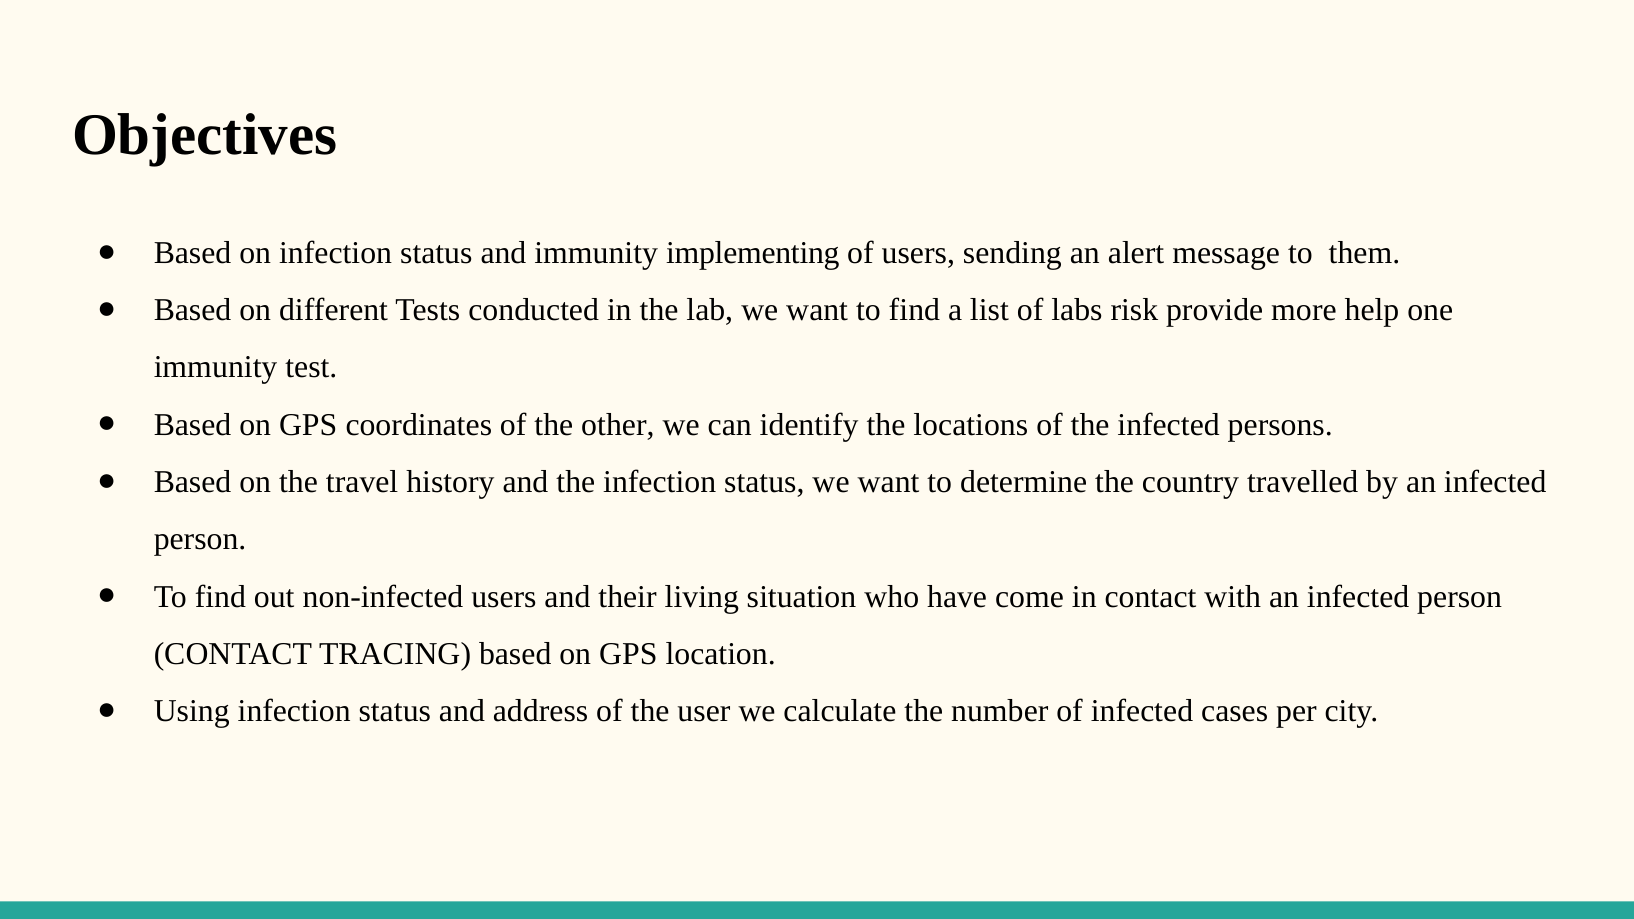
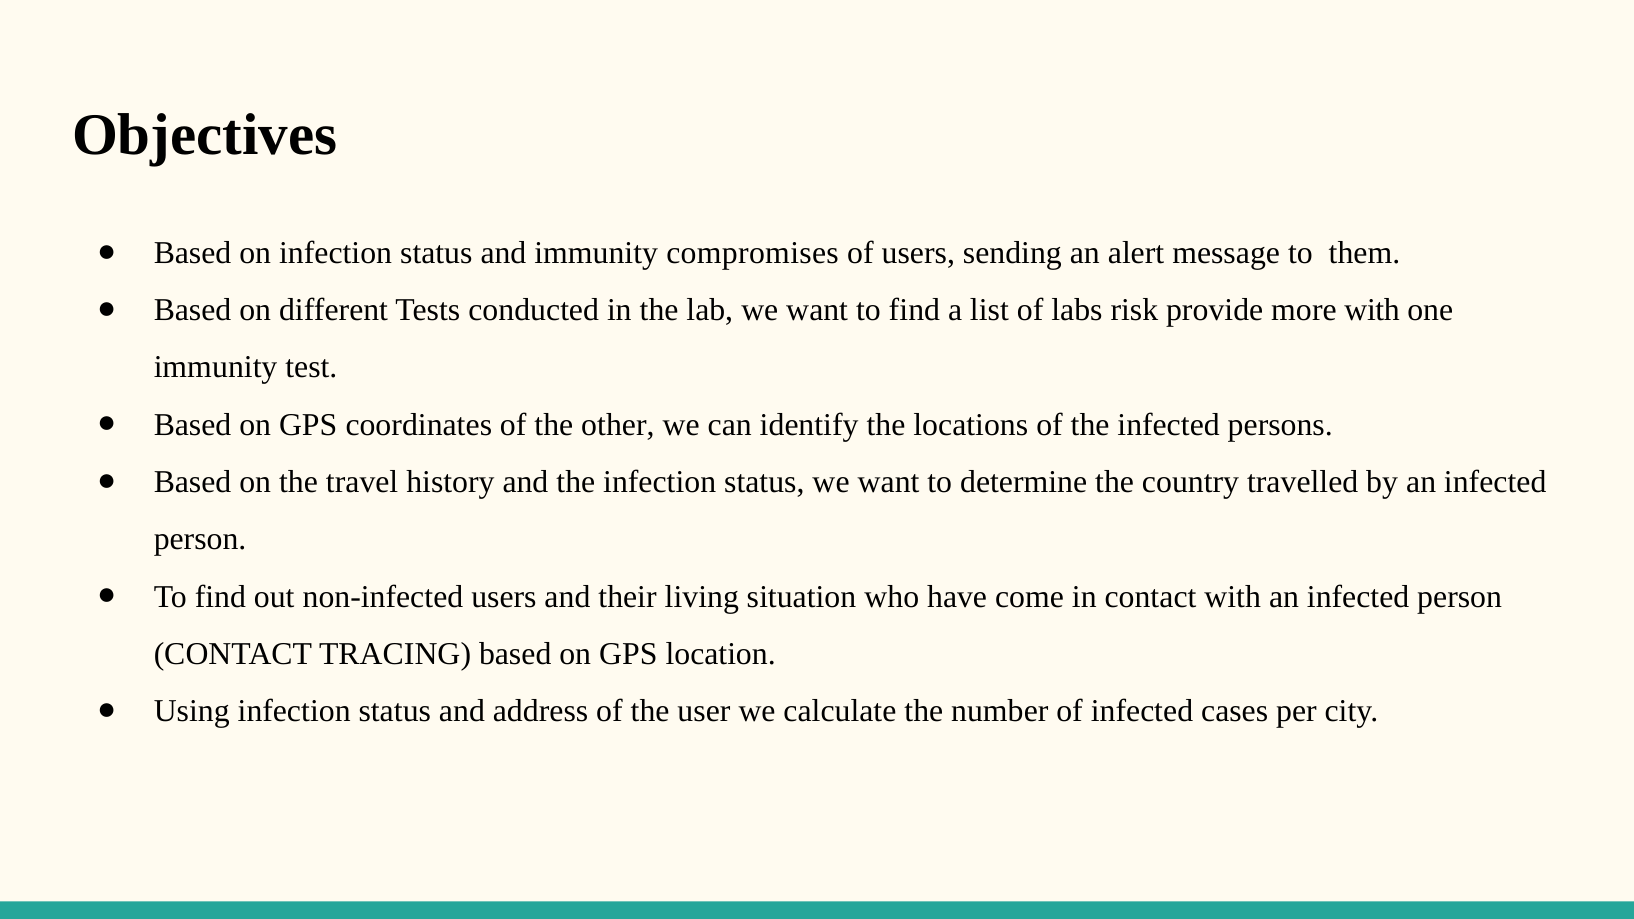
implementing: implementing -> compromises
more help: help -> with
